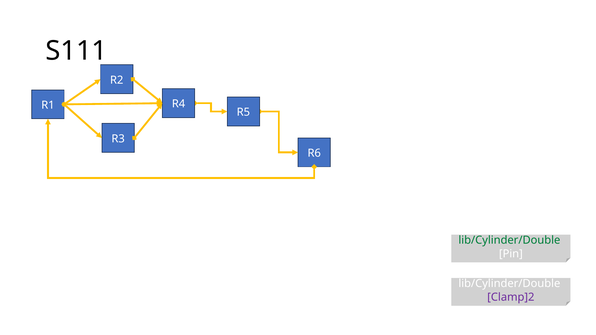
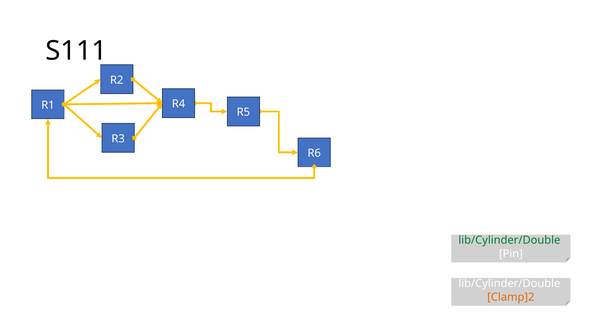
Clamp]2 colour: purple -> orange
